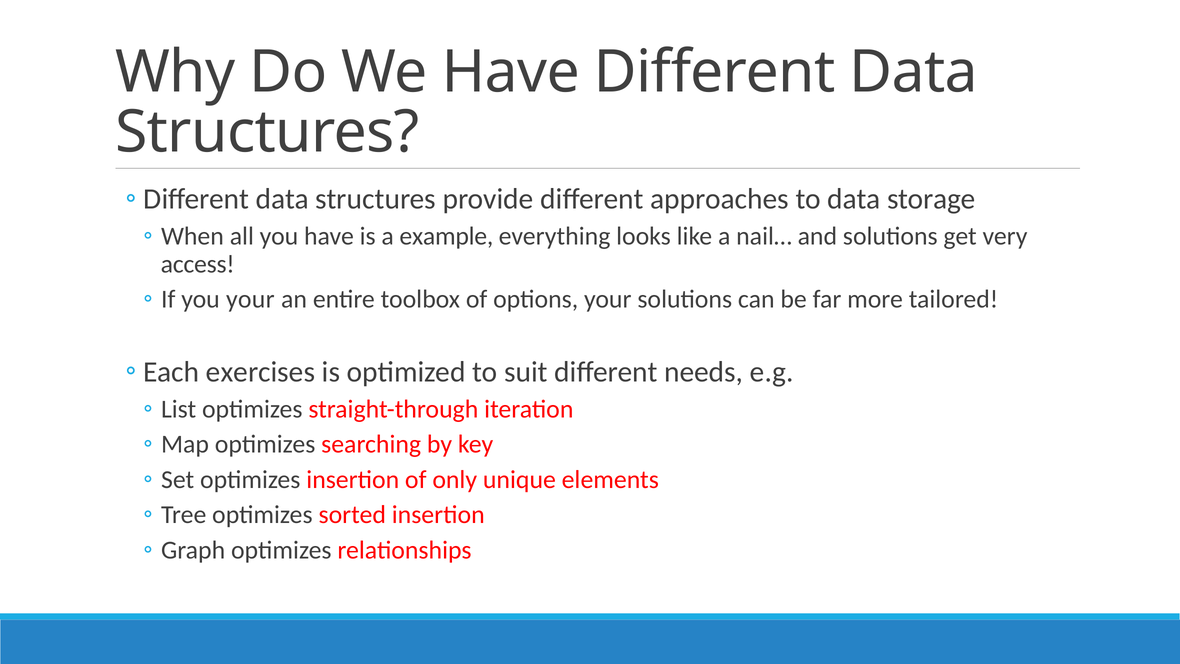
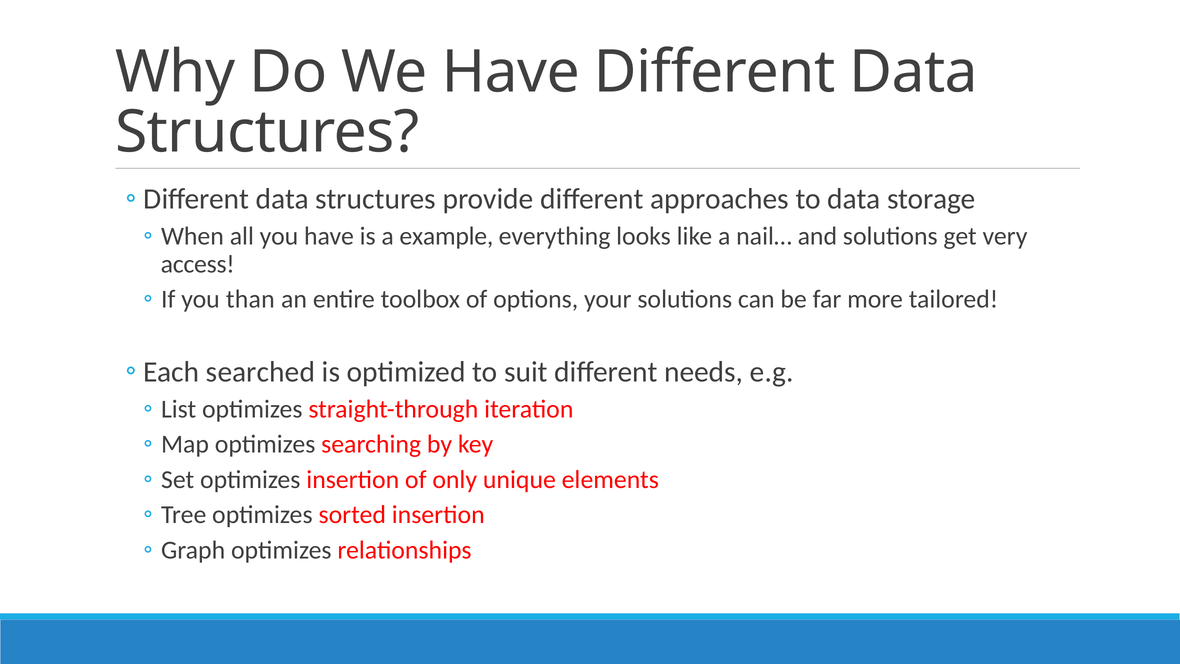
you your: your -> than
exercises: exercises -> searched
